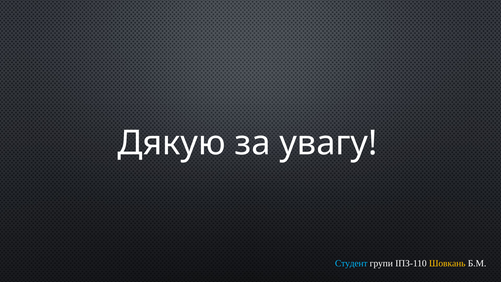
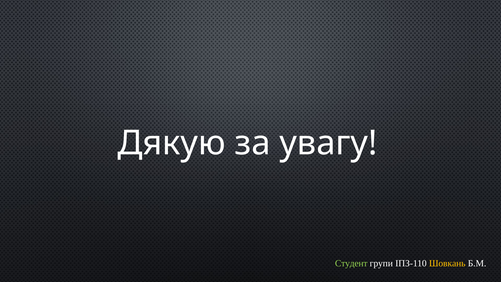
Студент colour: light blue -> light green
